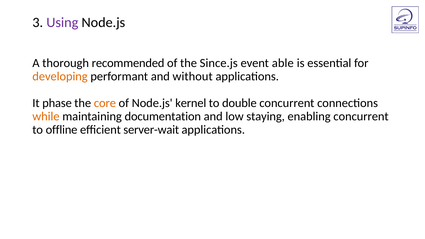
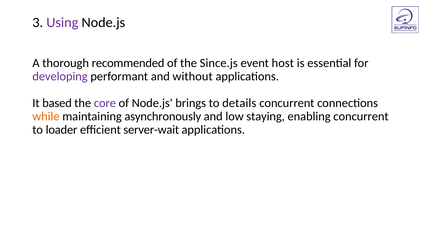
able: able -> host
developing colour: orange -> purple
phase: phase -> based
core colour: orange -> purple
kernel: kernel -> brings
double: double -> details
documentation: documentation -> asynchronously
offline: offline -> loader
